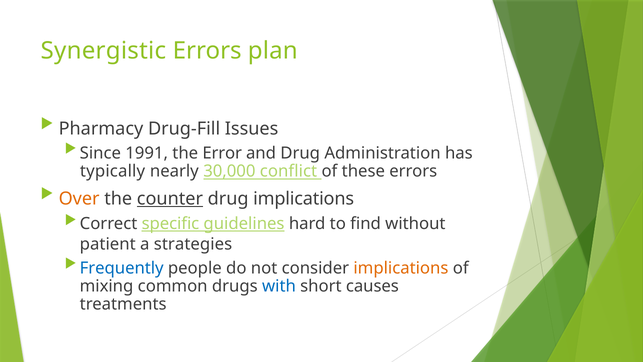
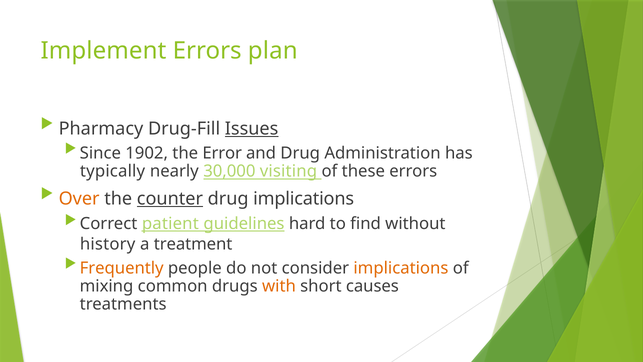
Synergistic: Synergistic -> Implement
Issues underline: none -> present
1991: 1991 -> 1902
conflict: conflict -> visiting
specific: specific -> patient
patient: patient -> history
strategies: strategies -> treatment
Frequently colour: blue -> orange
with colour: blue -> orange
